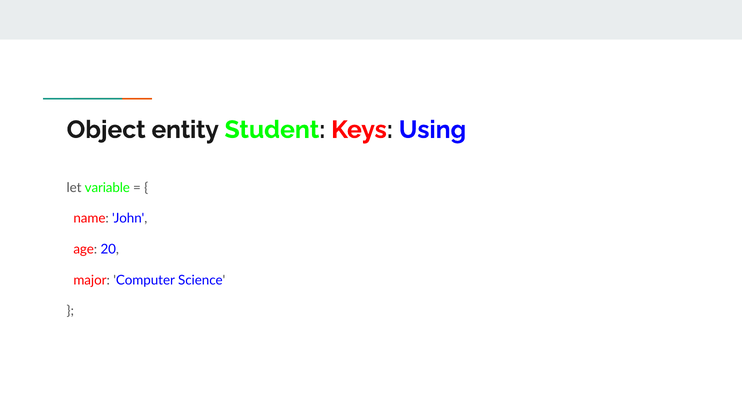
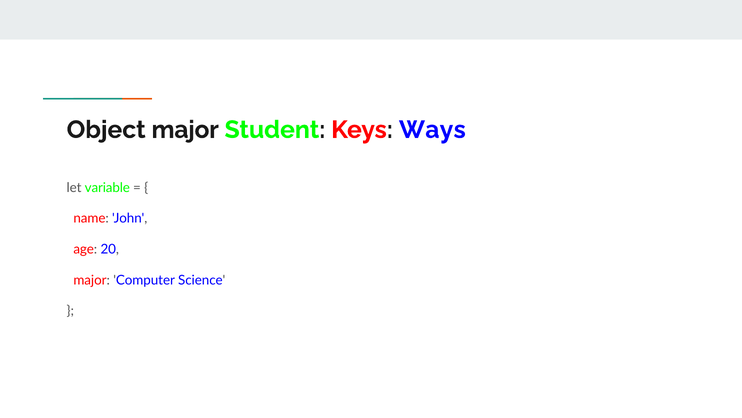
Object entity: entity -> major
Using: Using -> Ways
